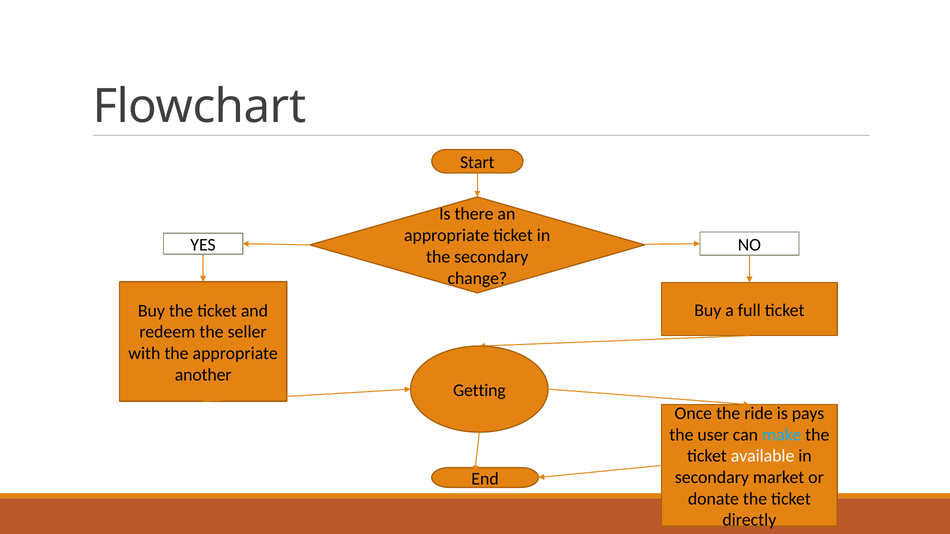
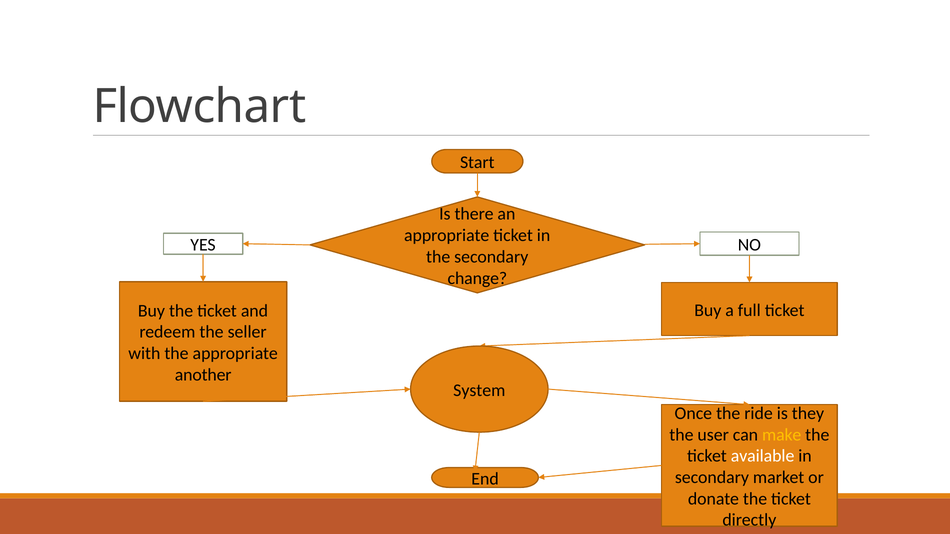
Getting: Getting -> System
pays: pays -> they
make colour: light blue -> yellow
